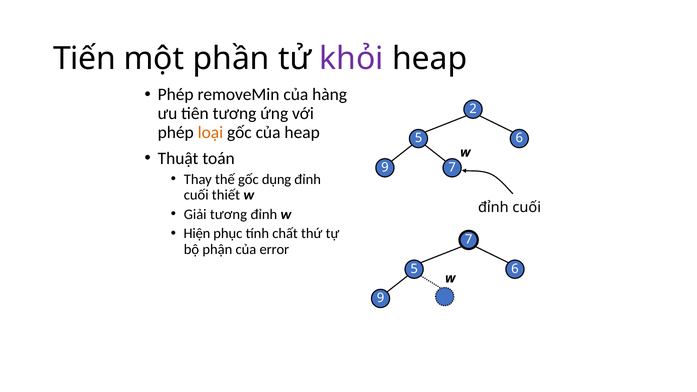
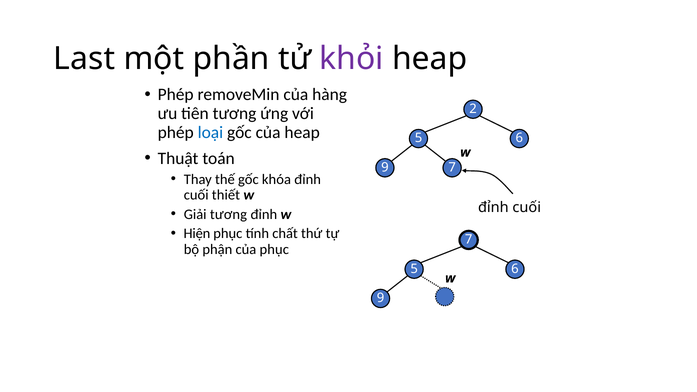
Tiến: Tiến -> Last
loại colour: orange -> blue
dụng: dụng -> khóa
của error: error -> phục
